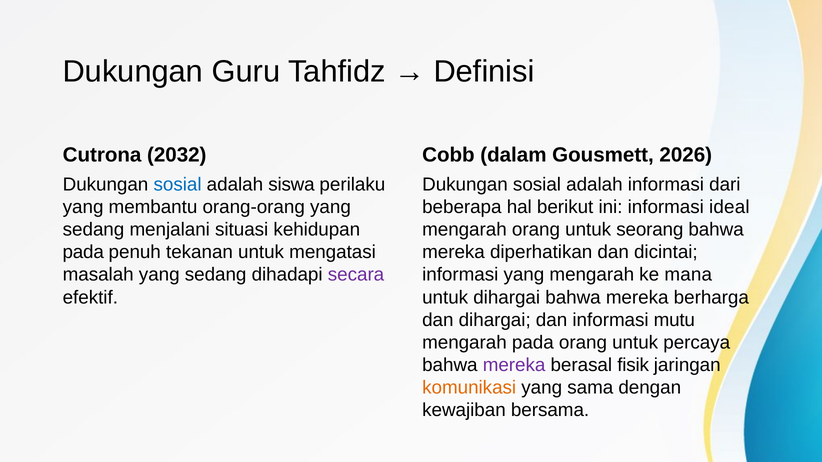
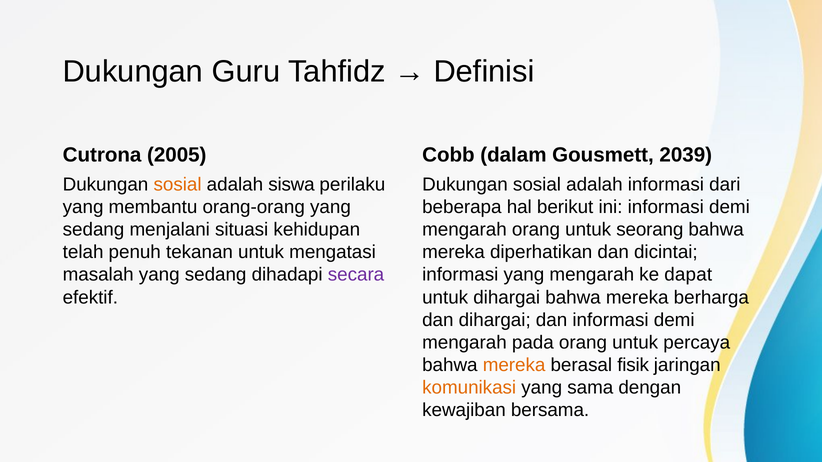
2032: 2032 -> 2005
2026: 2026 -> 2039
sosial at (178, 185) colour: blue -> orange
ini informasi ideal: ideal -> demi
pada at (83, 252): pada -> telah
mana: mana -> dapat
dan informasi mutu: mutu -> demi
mereka at (514, 365) colour: purple -> orange
